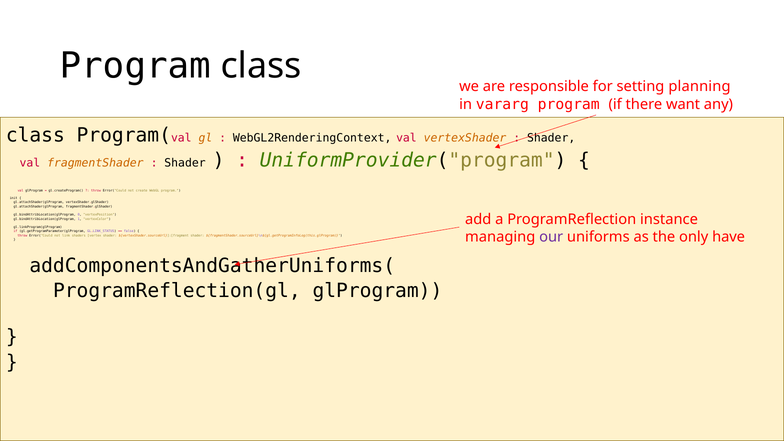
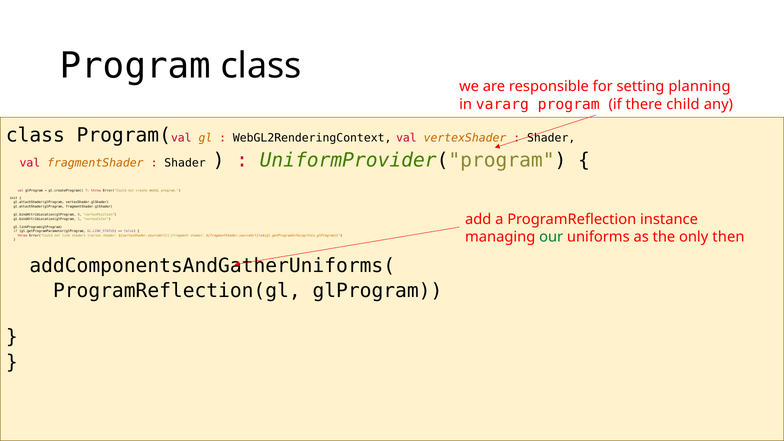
want: want -> child
our colour: purple -> green
have: have -> then
